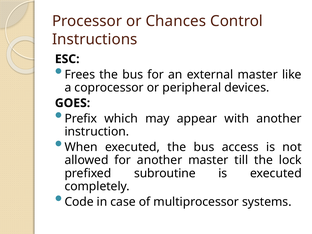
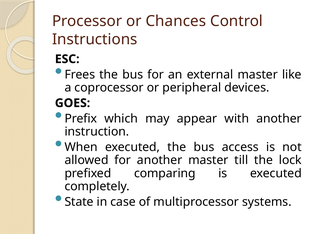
subroutine: subroutine -> comparing
Code: Code -> State
